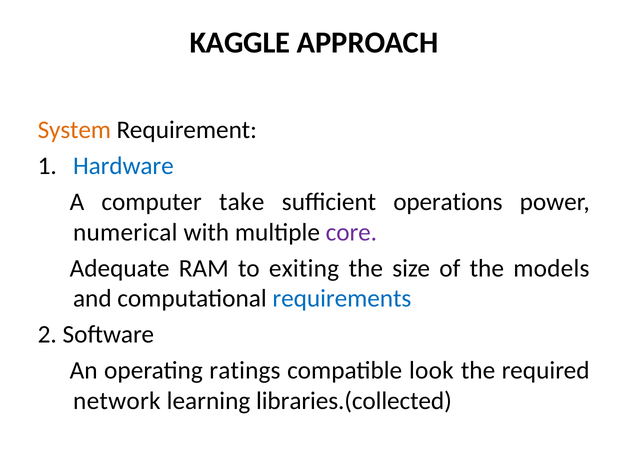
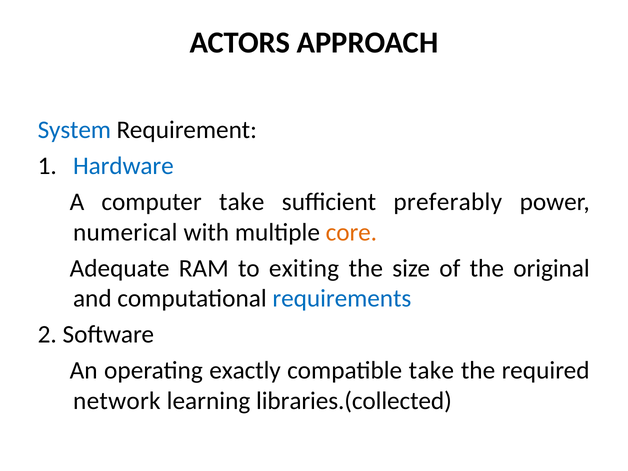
KAGGLE: KAGGLE -> ACTORS
System colour: orange -> blue
operations: operations -> preferably
core colour: purple -> orange
models: models -> original
ratings: ratings -> exactly
compatible look: look -> take
